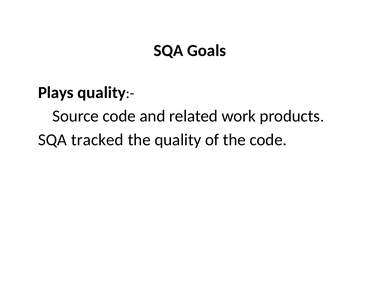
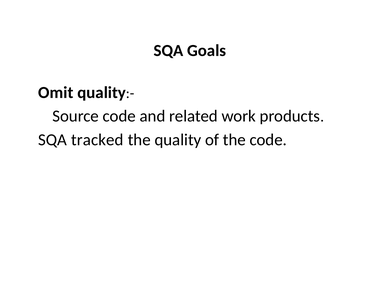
Plays: Plays -> Omit
